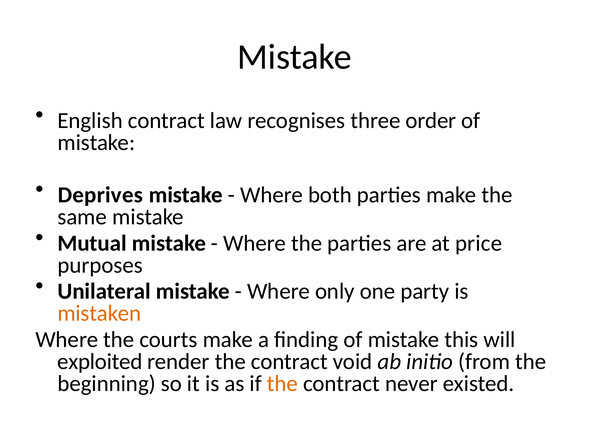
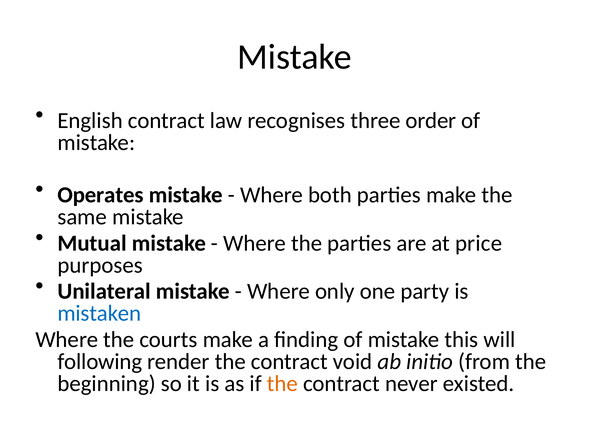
Deprives: Deprives -> Operates
mistaken colour: orange -> blue
exploited: exploited -> following
